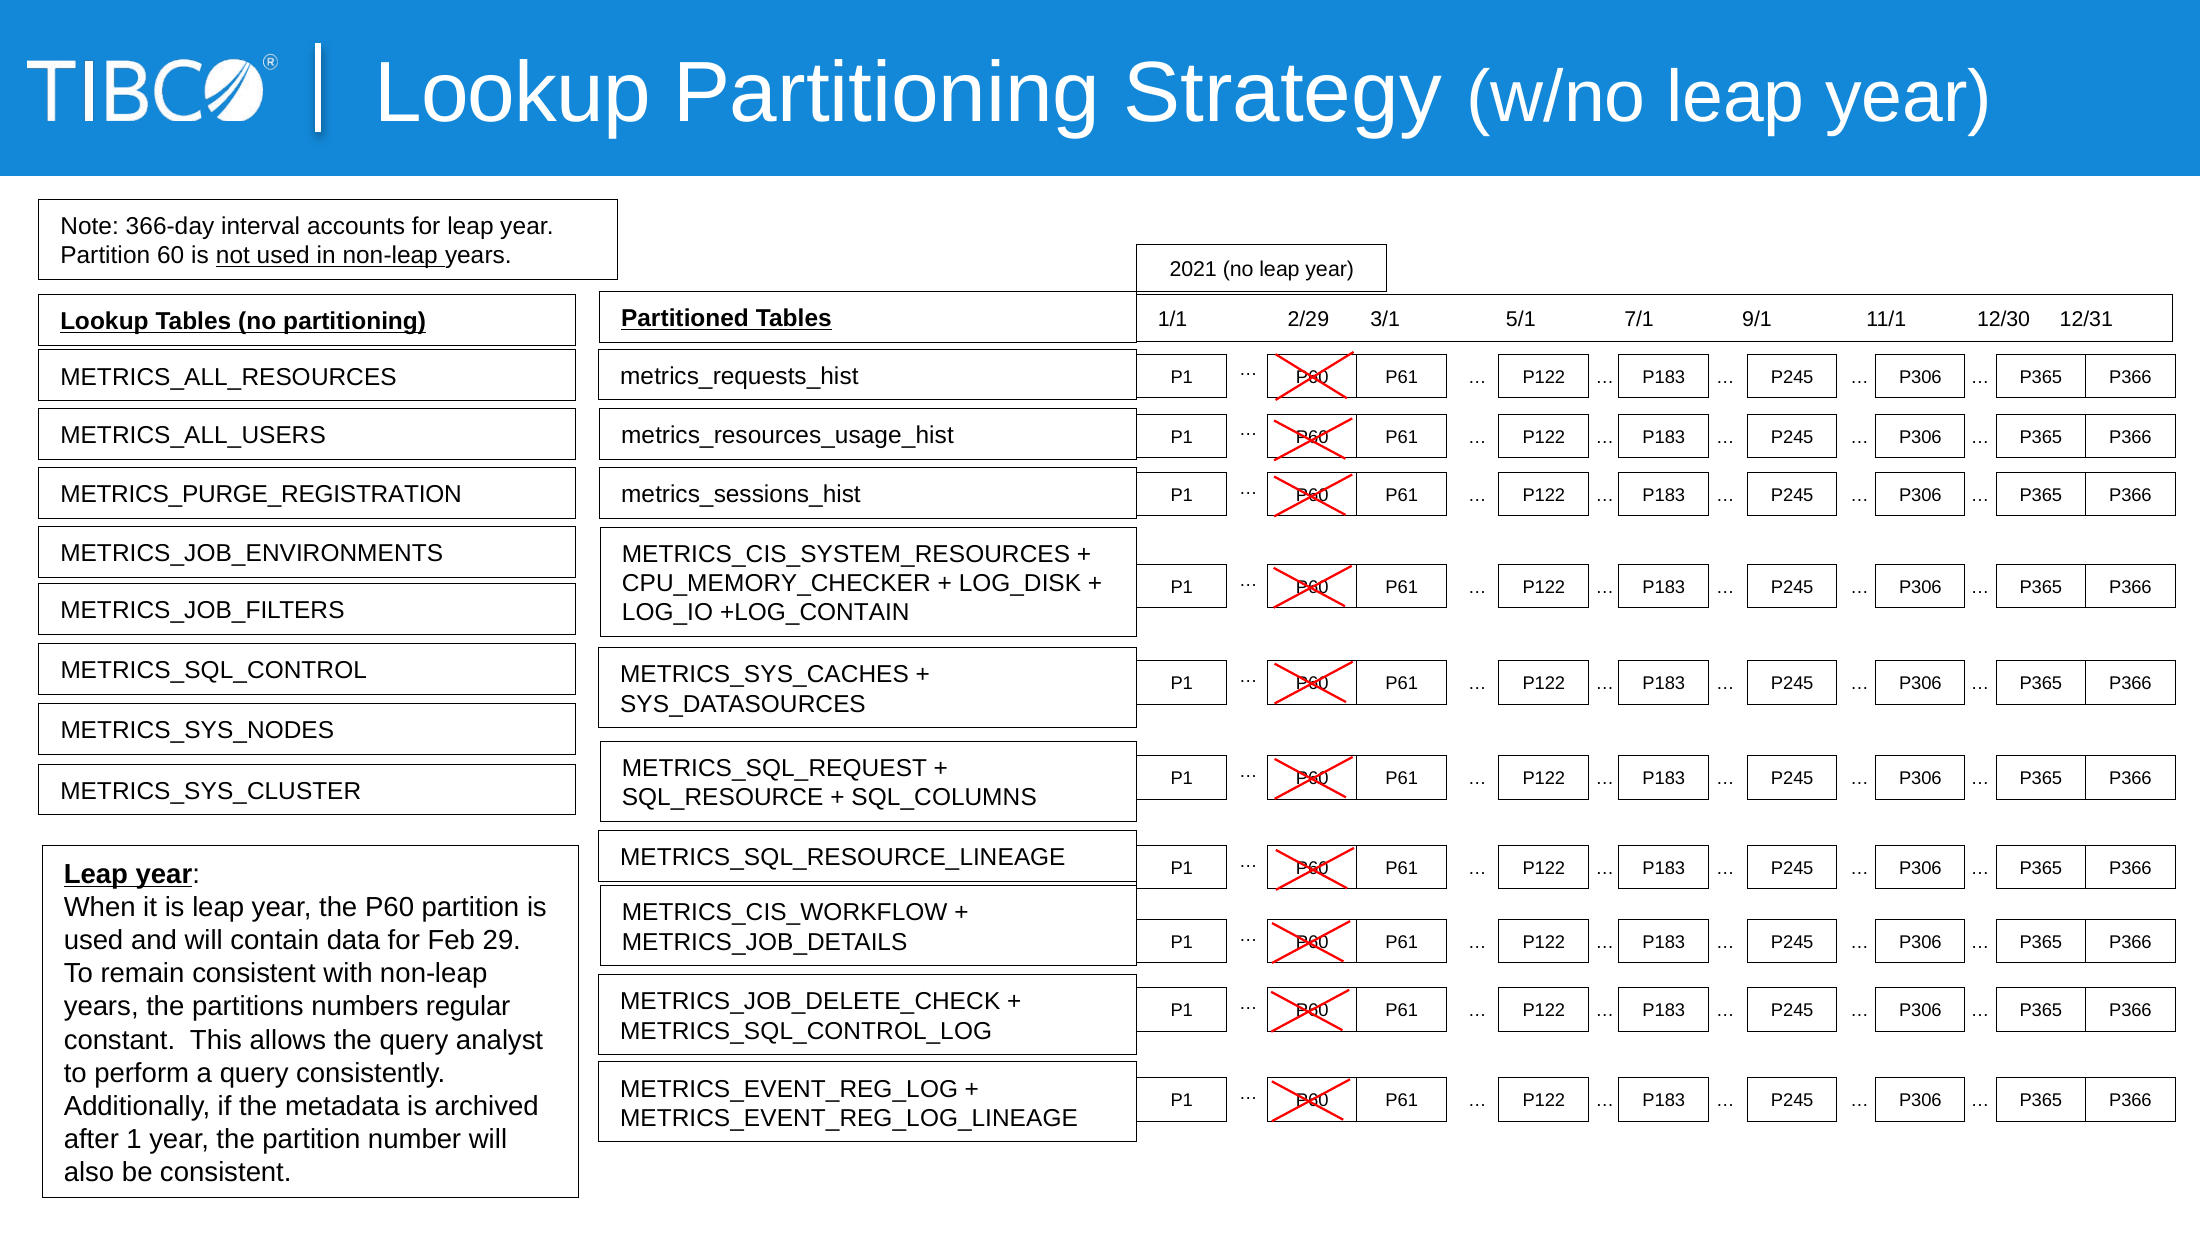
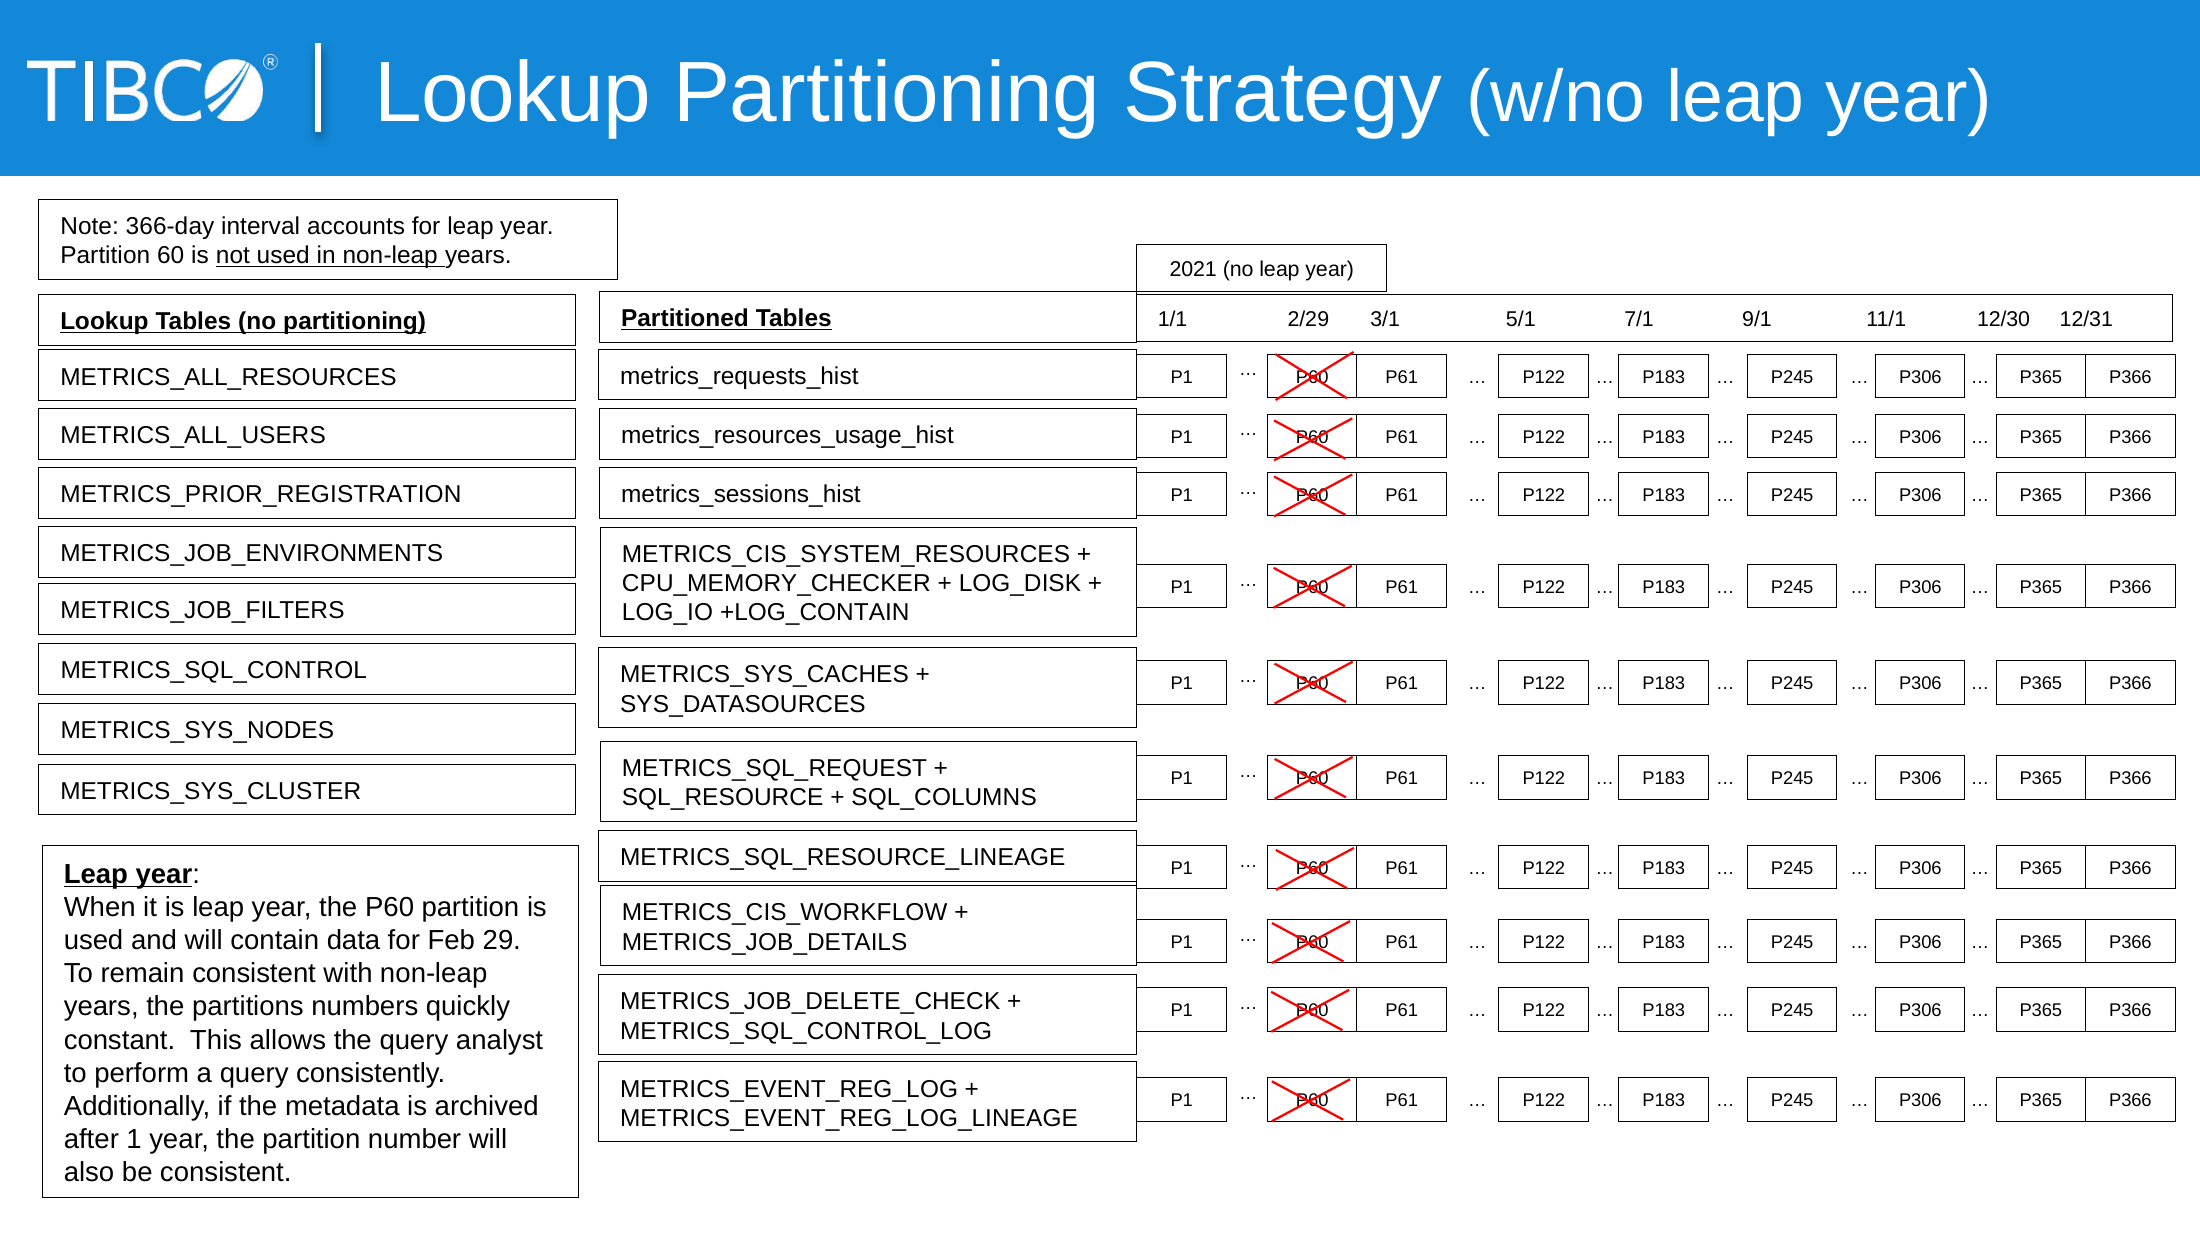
METRICS_PURGE_REGISTRATION: METRICS_PURGE_REGISTRATION -> METRICS_PRIOR_REGISTRATION
regular: regular -> quickly
